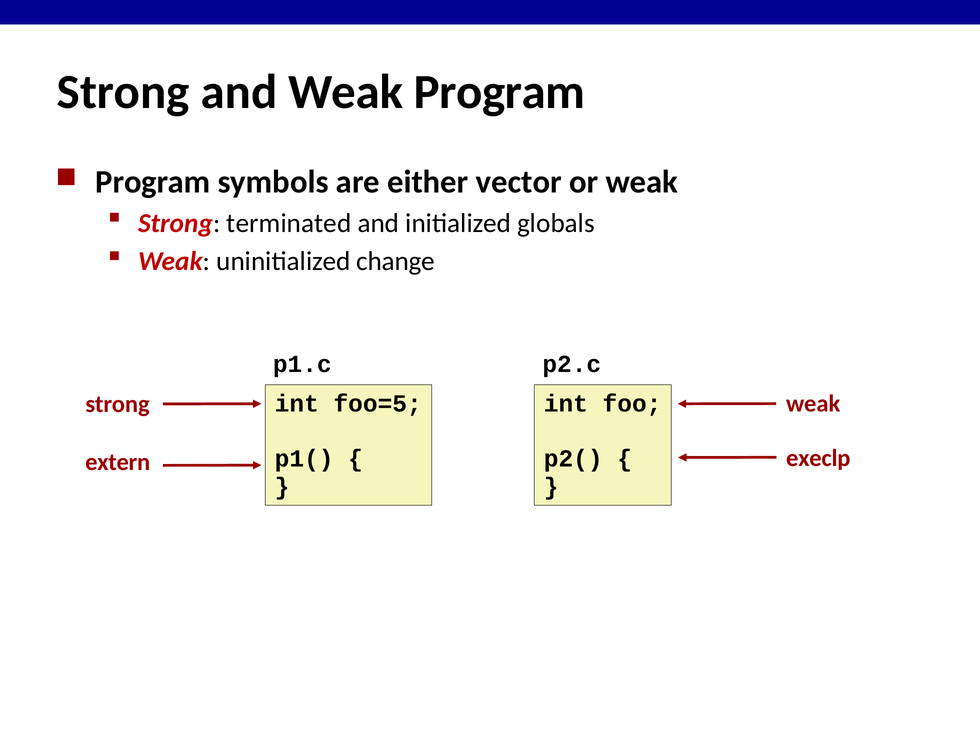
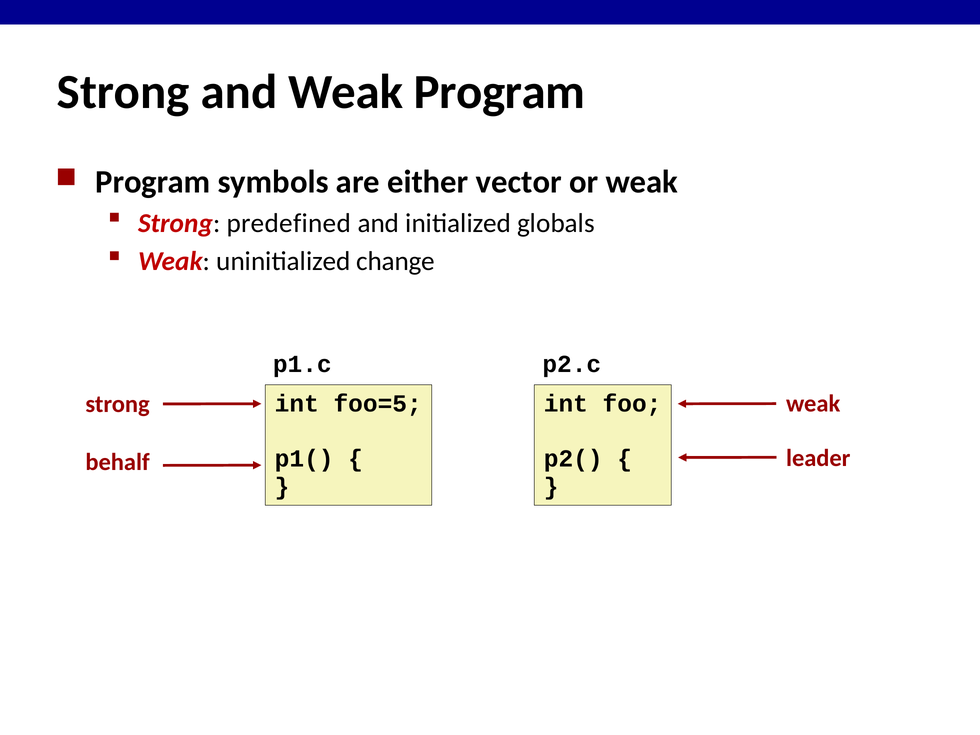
terminated: terminated -> predefined
execlp: execlp -> leader
extern: extern -> behalf
